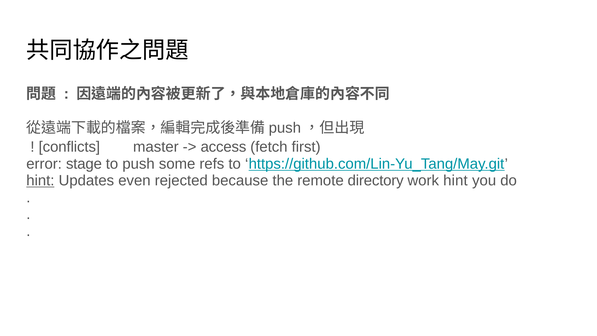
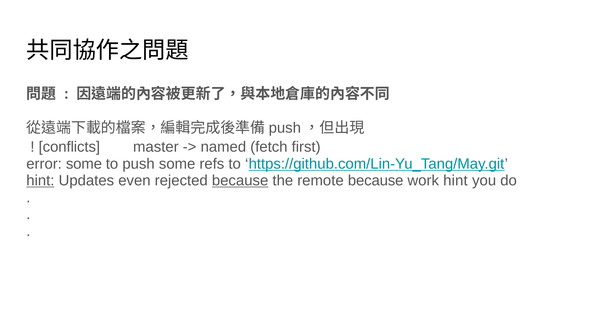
access: access -> named
error stage: stage -> some
because at (240, 180) underline: none -> present
remote directory: directory -> because
